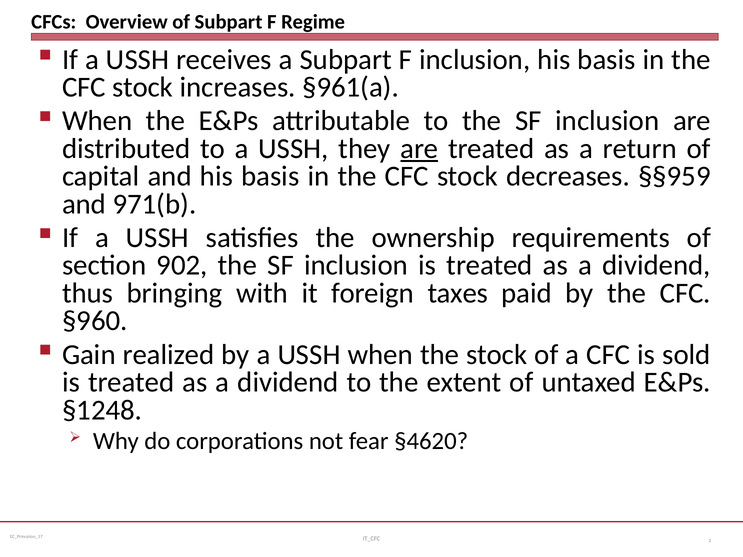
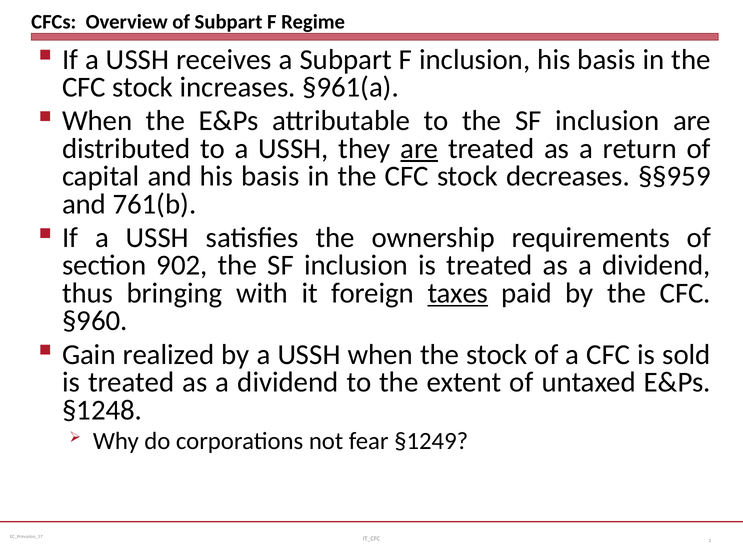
971(b: 971(b -> 761(b
taxes underline: none -> present
§4620: §4620 -> §1249
